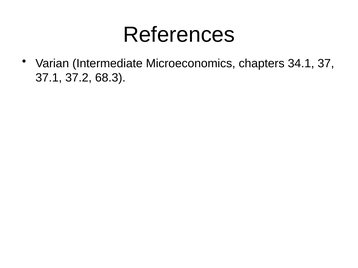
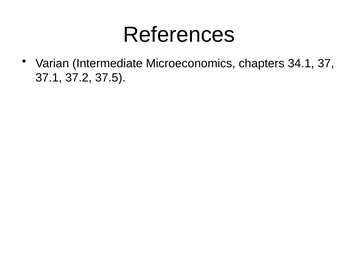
68.3: 68.3 -> 37.5
